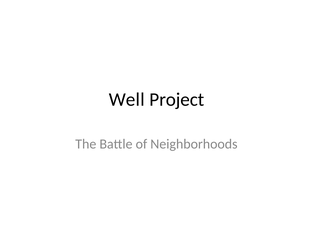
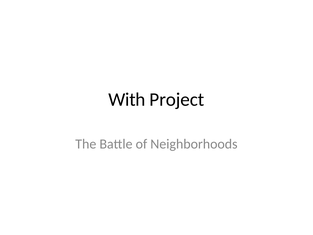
Well: Well -> With
